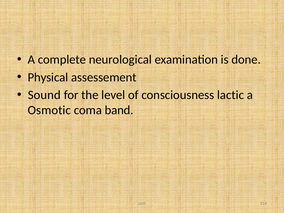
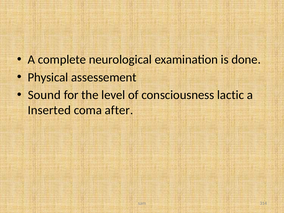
Osmotic: Osmotic -> Inserted
band: band -> after
